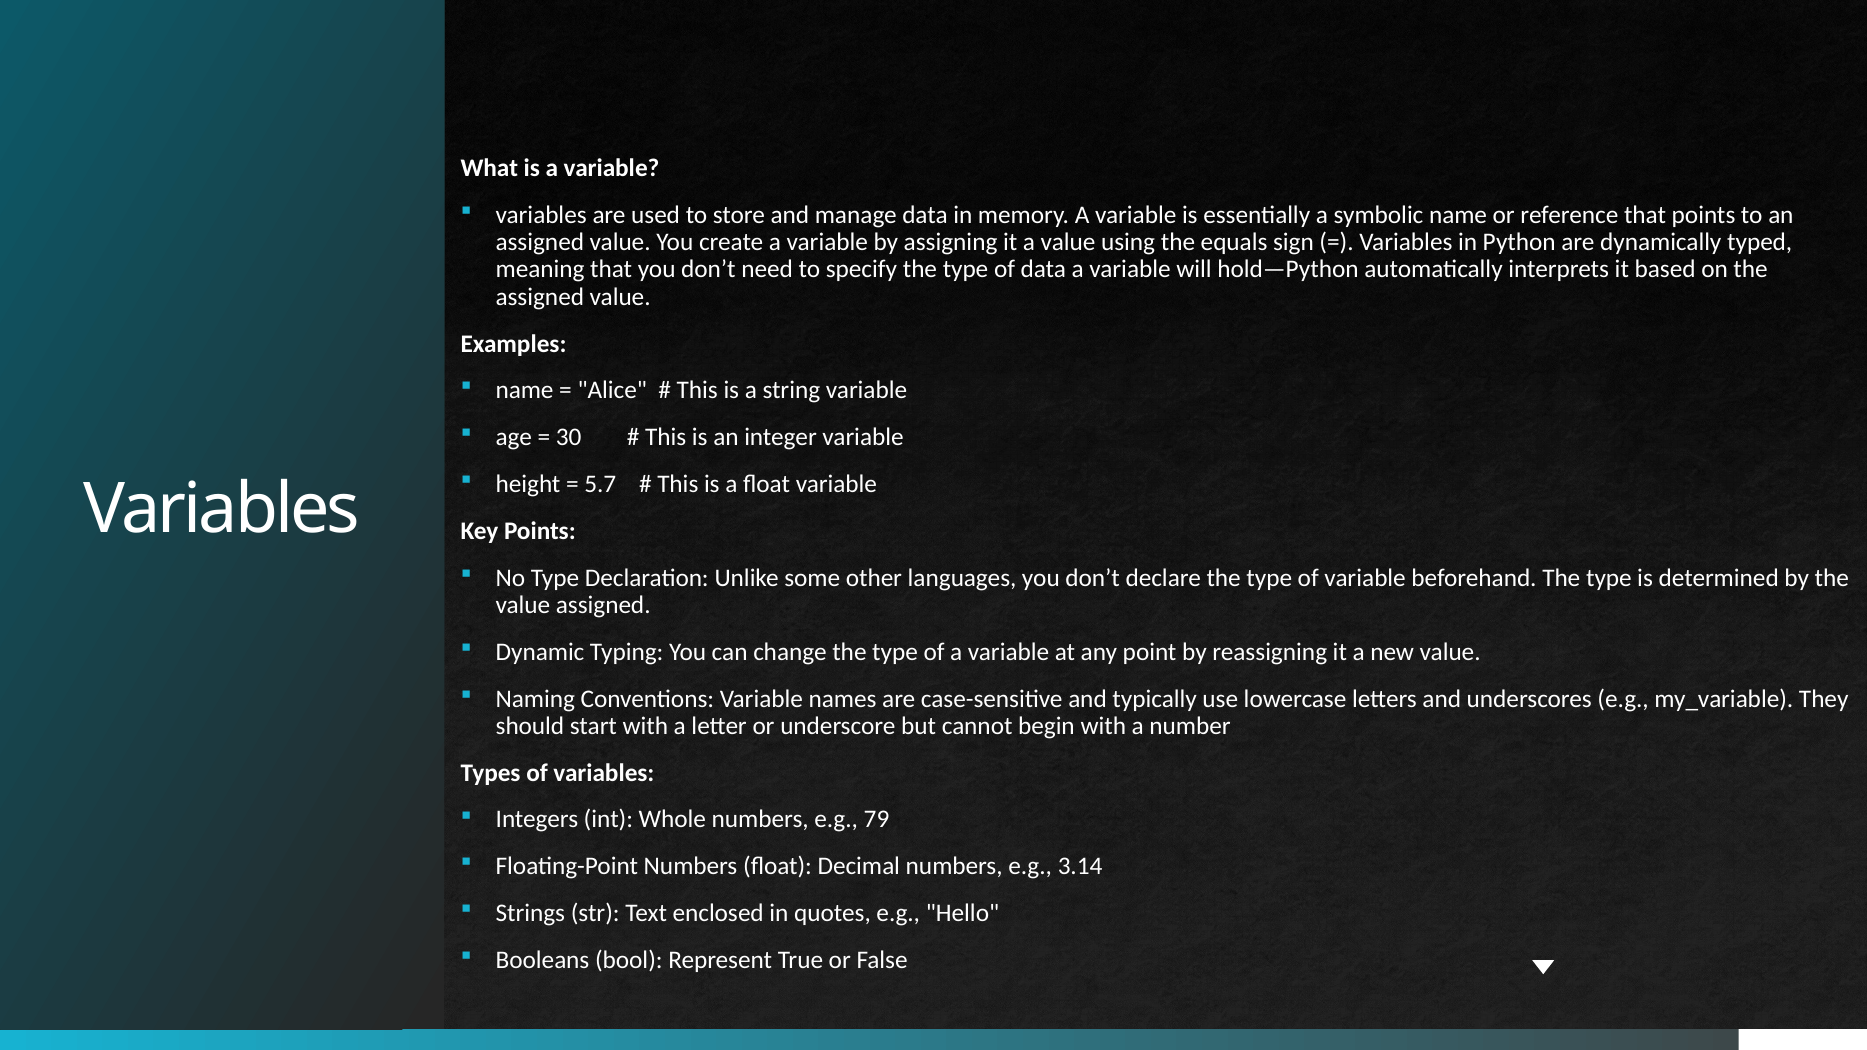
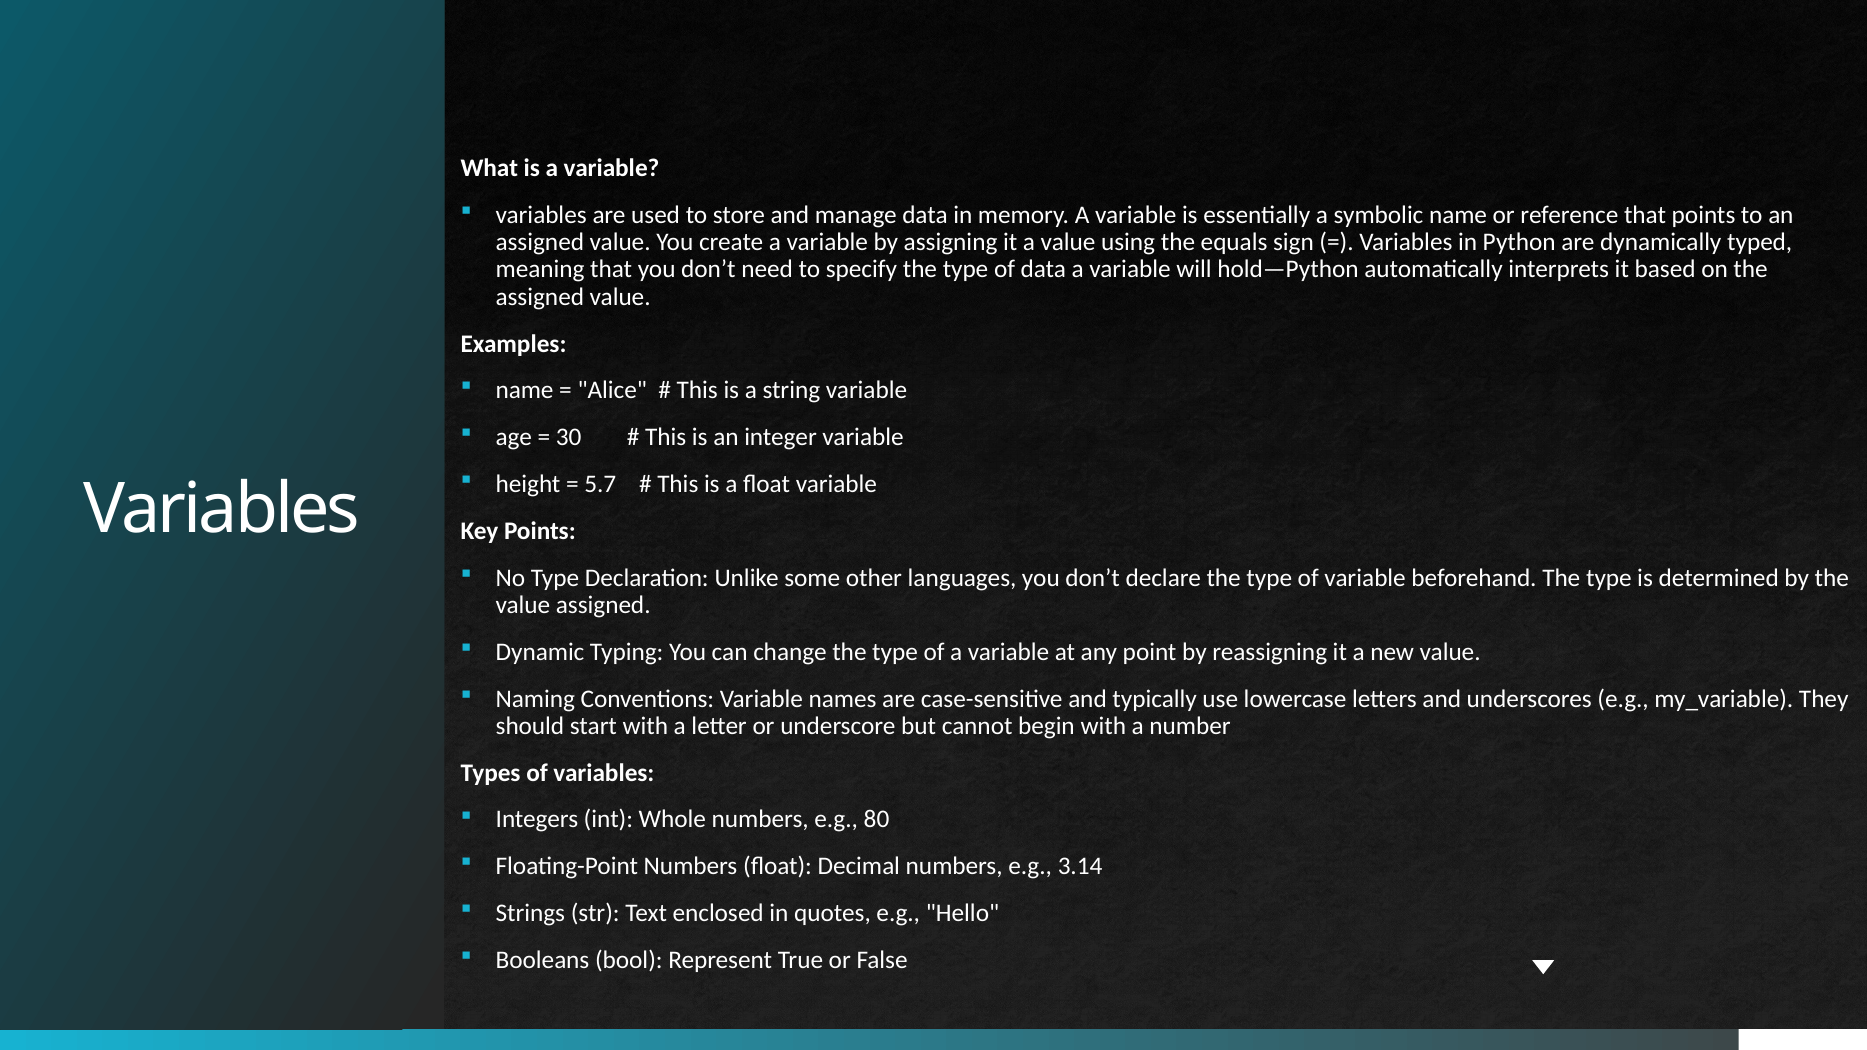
79: 79 -> 80
